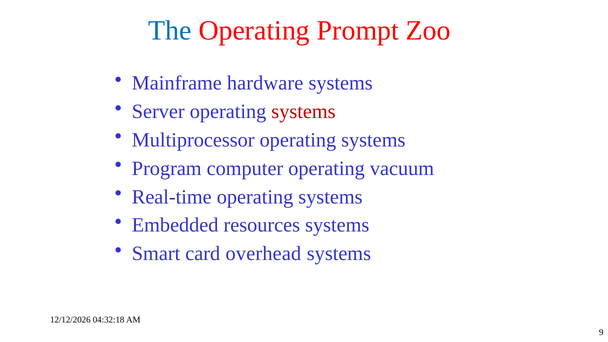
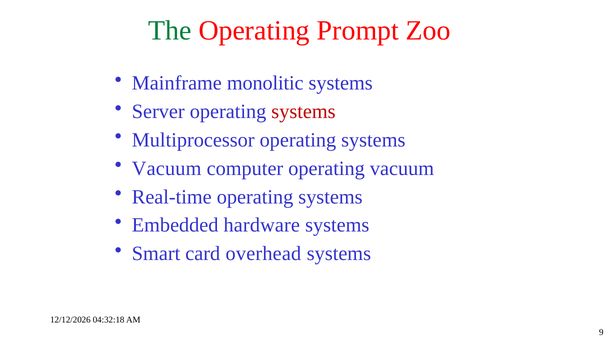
The colour: blue -> green
hardware: hardware -> monolitic
Program at (167, 168): Program -> Vacuum
resources: resources -> hardware
